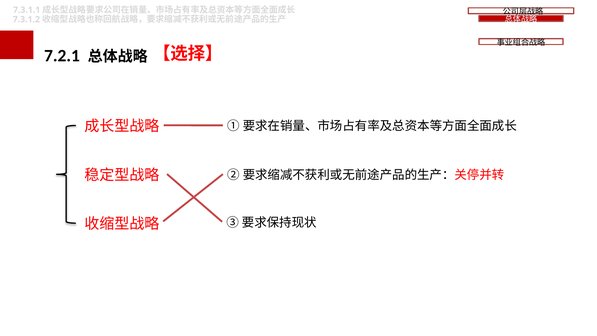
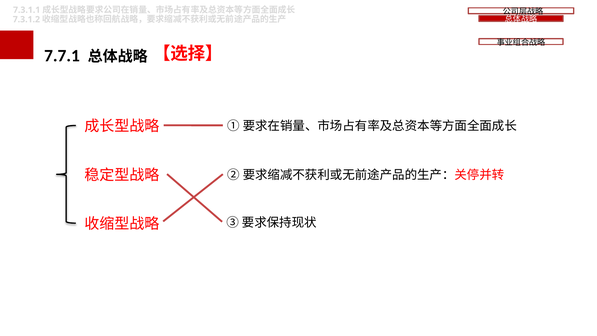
7.2.1: 7.2.1 -> 7.7.1
